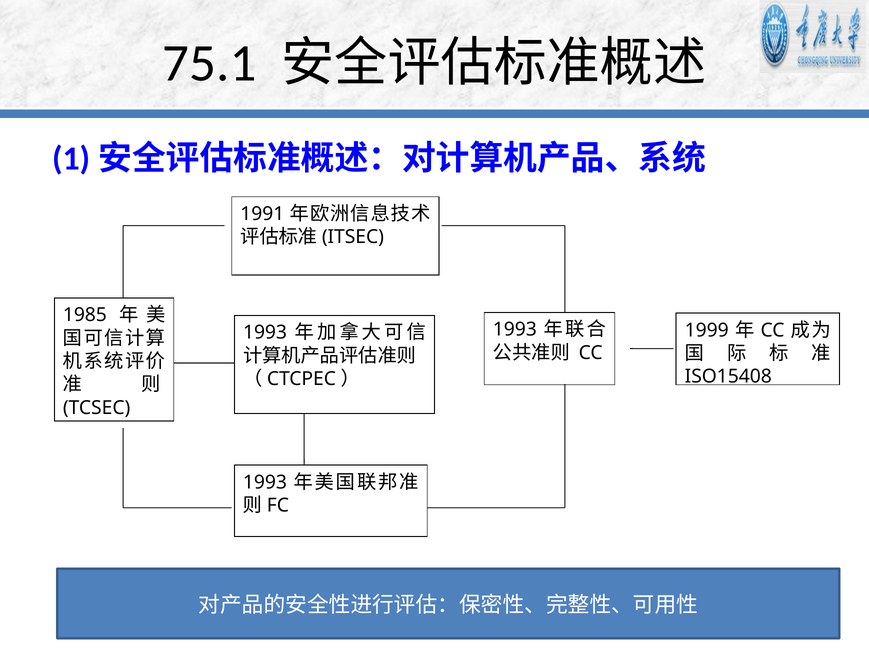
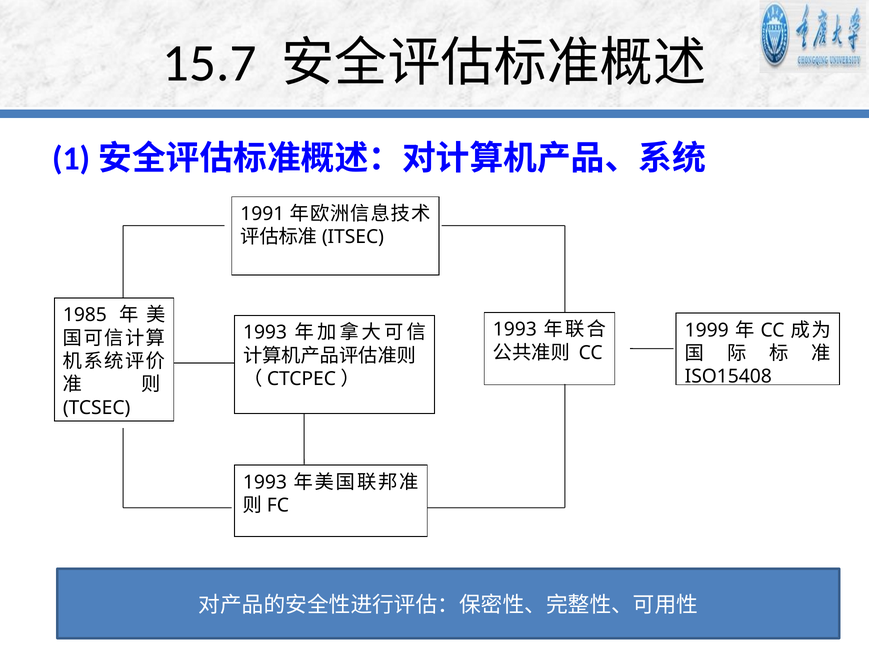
75.1: 75.1 -> 15.7
